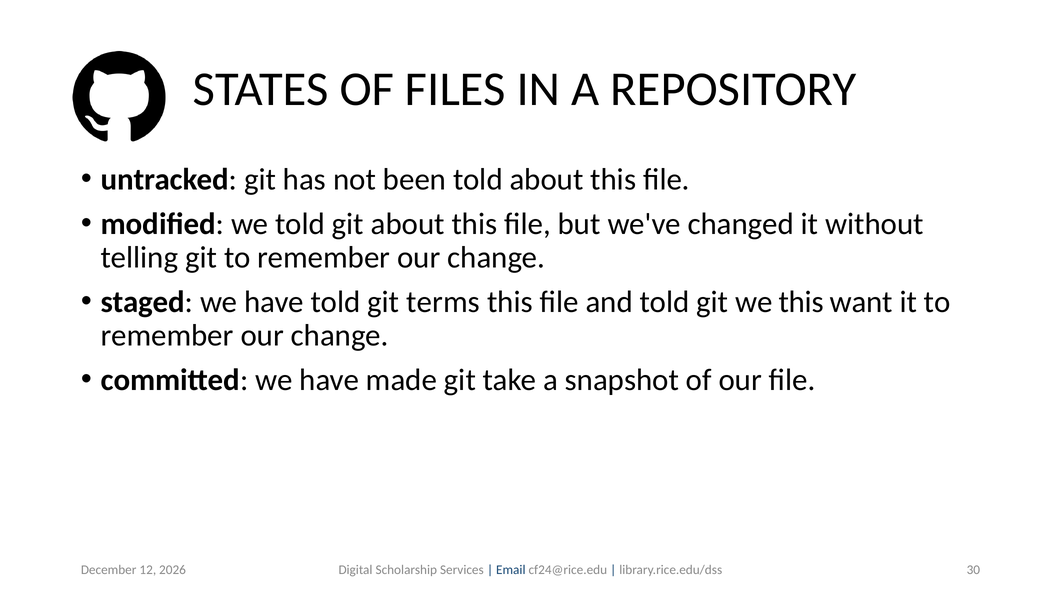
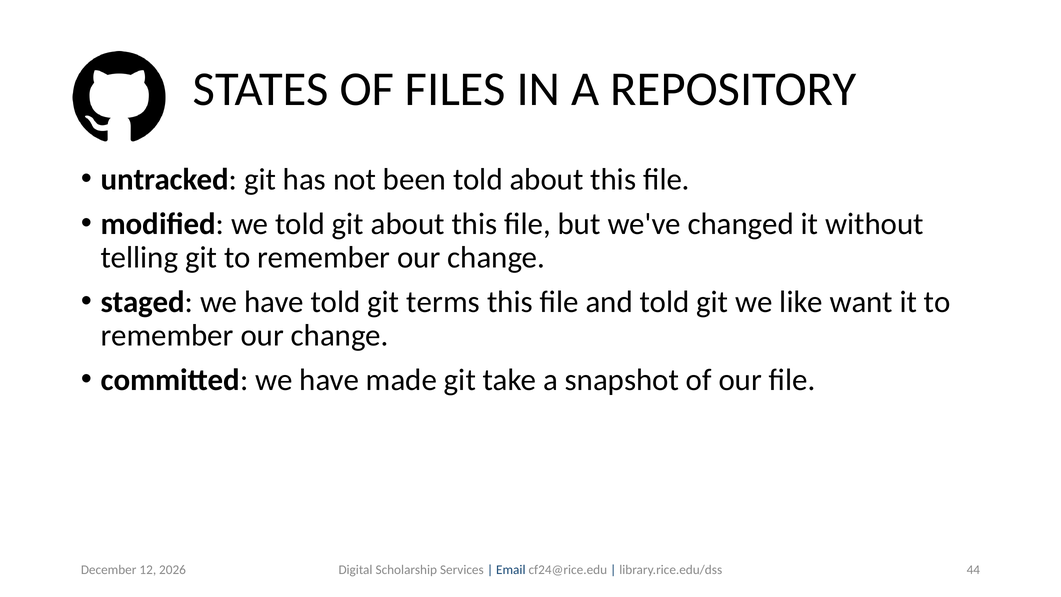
we this: this -> like
30: 30 -> 44
